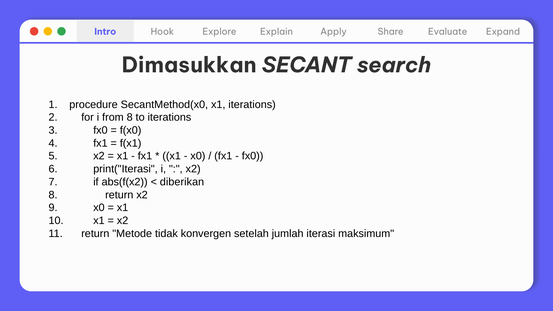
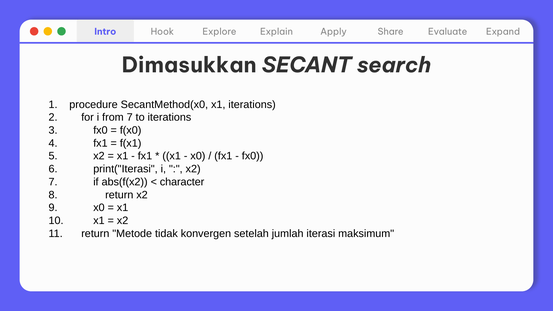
from 8: 8 -> 7
diberikan: diberikan -> character
